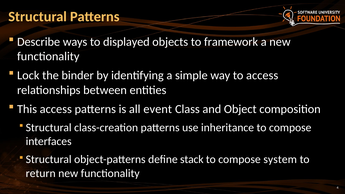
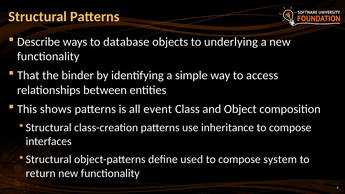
displayed: displayed -> database
framework: framework -> underlying
Lock: Lock -> That
This access: access -> shows
stack: stack -> used
